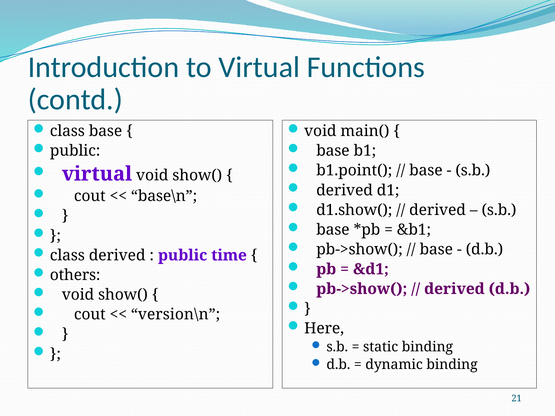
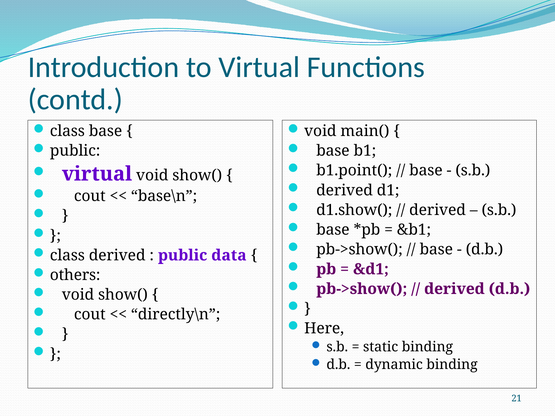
time: time -> data
version\n: version\n -> directly\n
